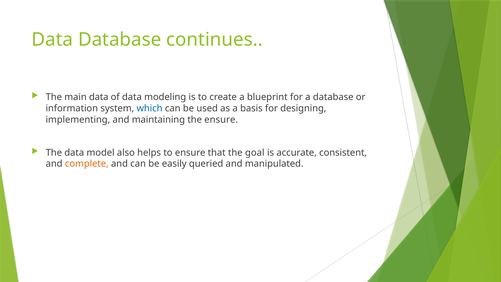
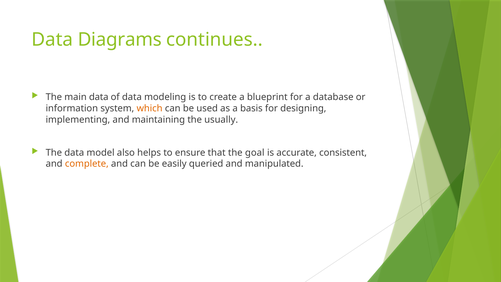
Data Database: Database -> Diagrams
which colour: blue -> orange
the ensure: ensure -> usually
